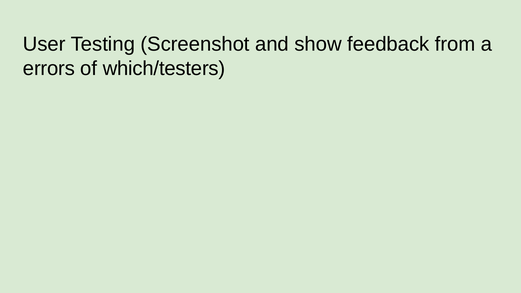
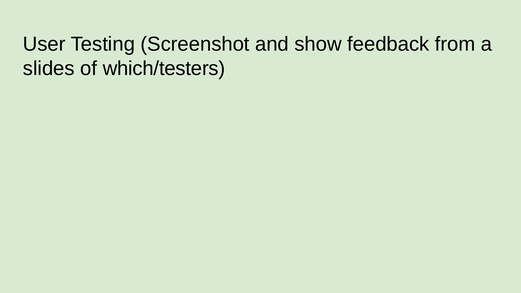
errors: errors -> slides
